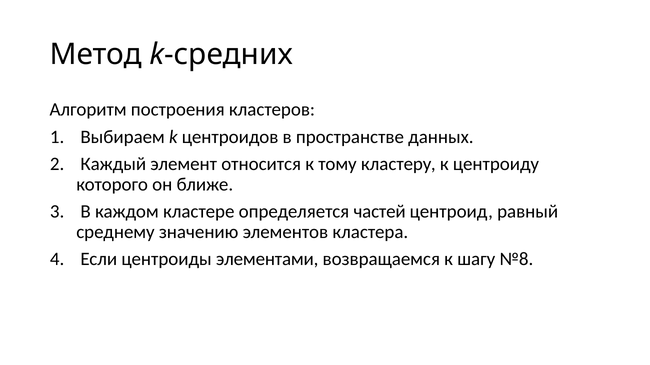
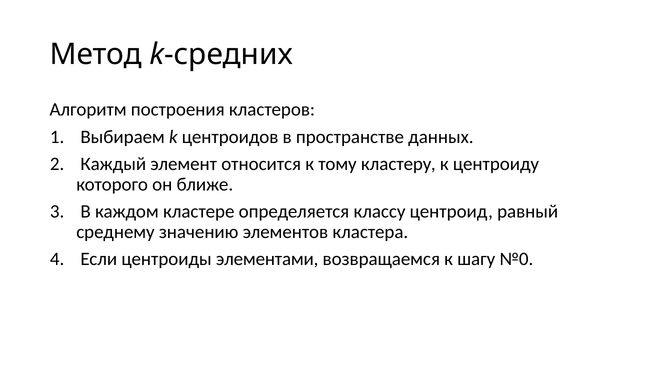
частей: частей -> классу
№8: №8 -> №0
